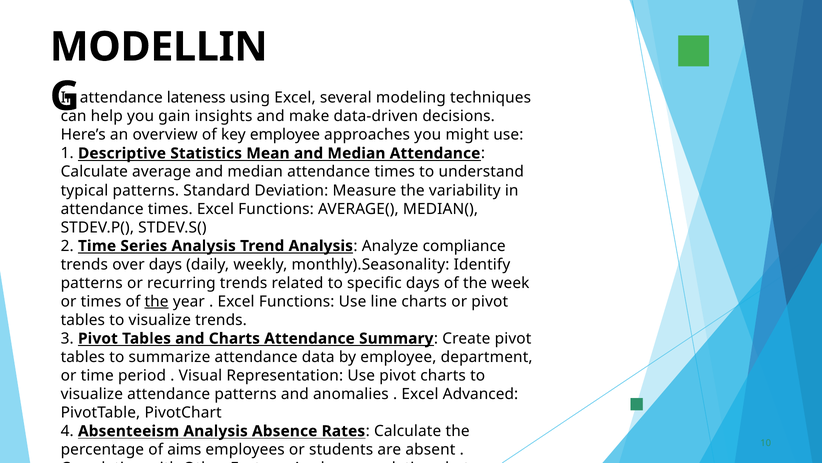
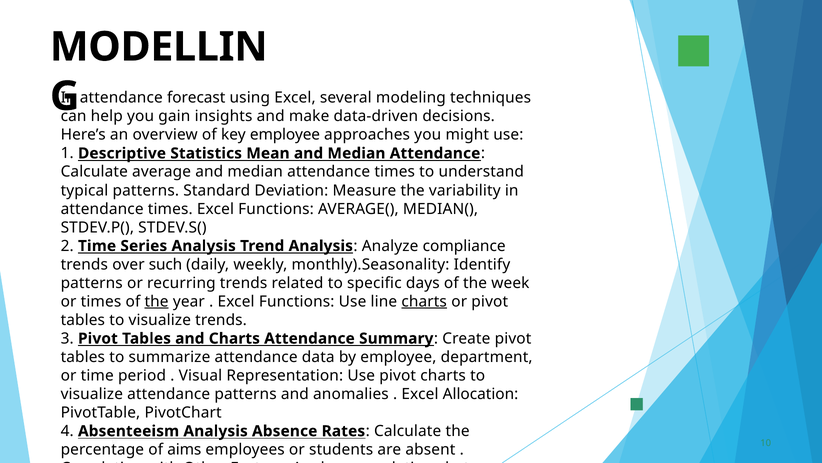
lateness: lateness -> forecast
over days: days -> such
charts at (424, 301) underline: none -> present
Advanced: Advanced -> Allocation
